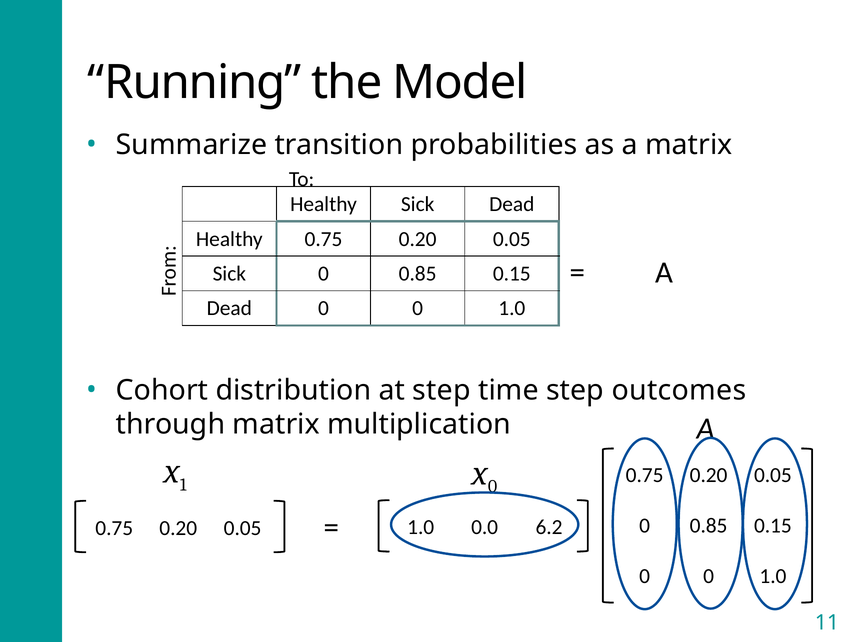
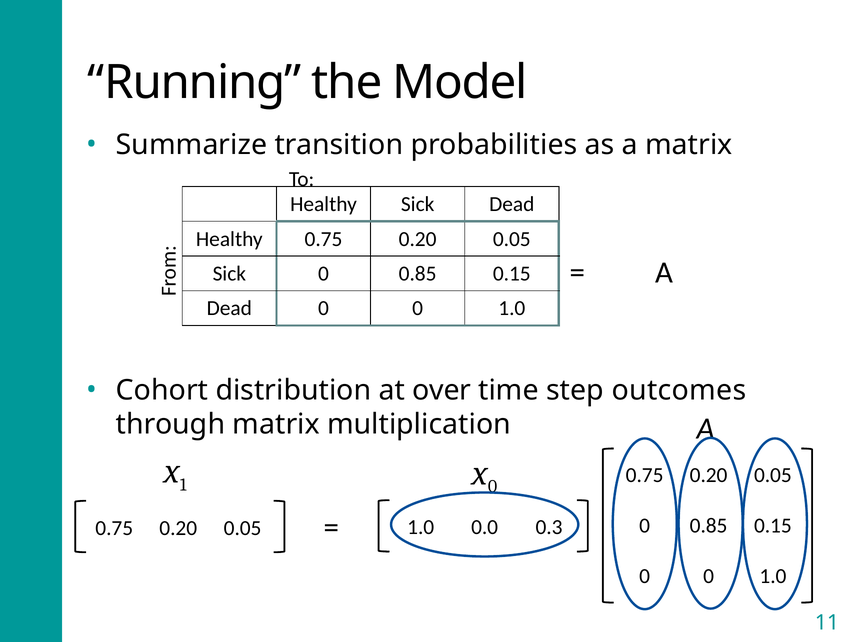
at step: step -> over
6.2: 6.2 -> 0.3
